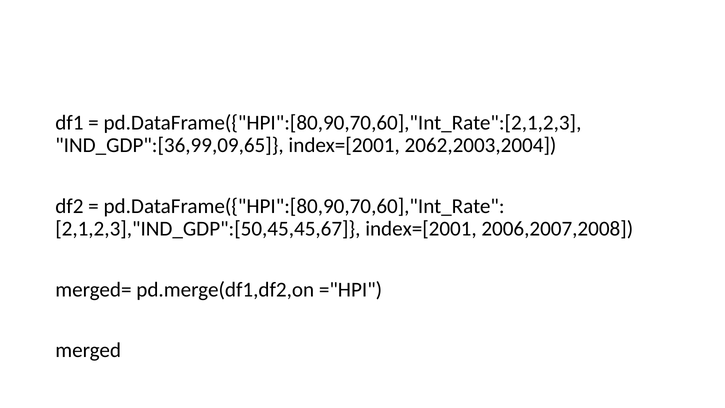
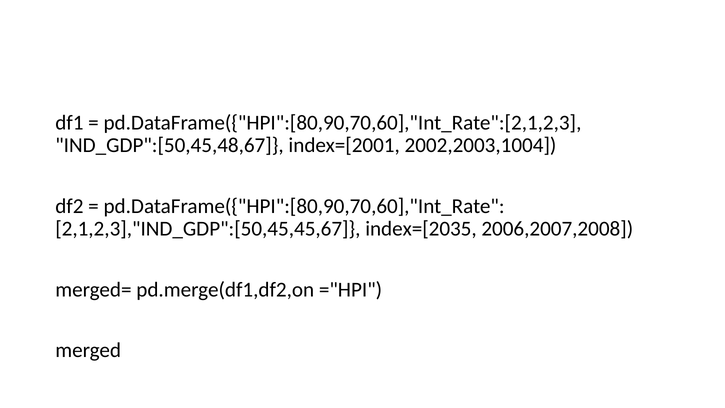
IND_GDP":[36,99,09,65: IND_GDP":[36,99,09,65 -> IND_GDP":[50,45,48,67
2062,2003,2004: 2062,2003,2004 -> 2002,2003,1004
index=[2001 at (421, 229): index=[2001 -> index=[2035
